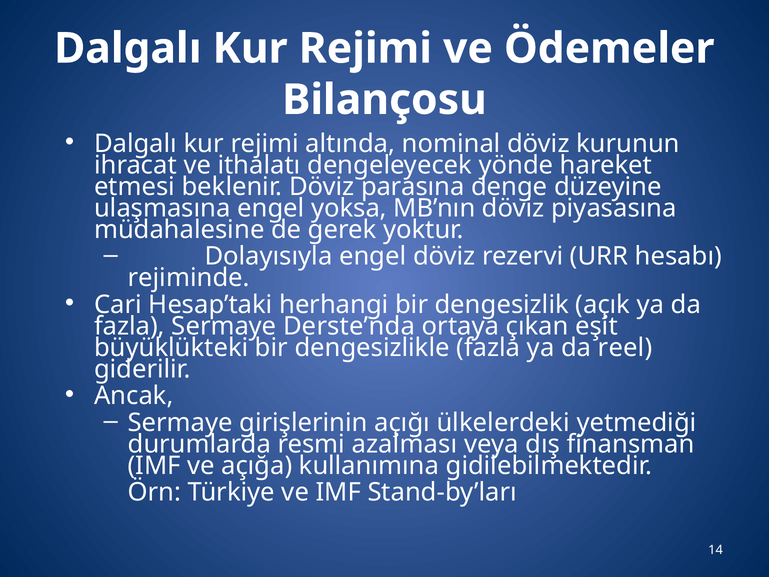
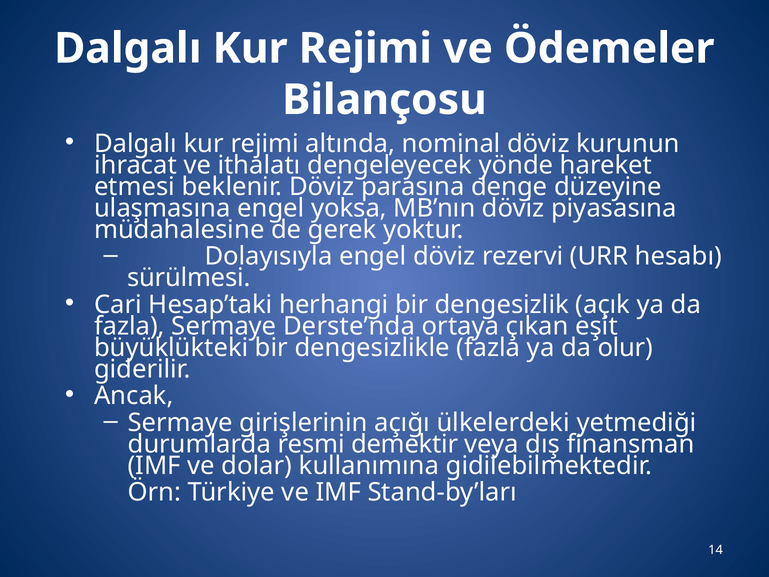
rejiminde: rejiminde -> sürülmesi
reel: reel -> olur
azalması: azalması -> demektir
açığa: açığa -> dolar
